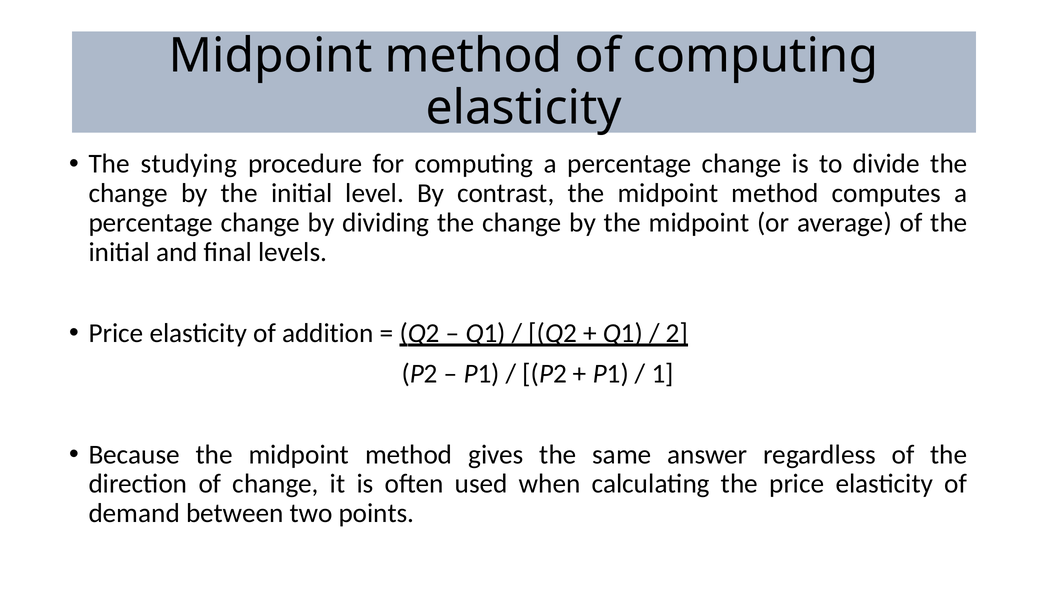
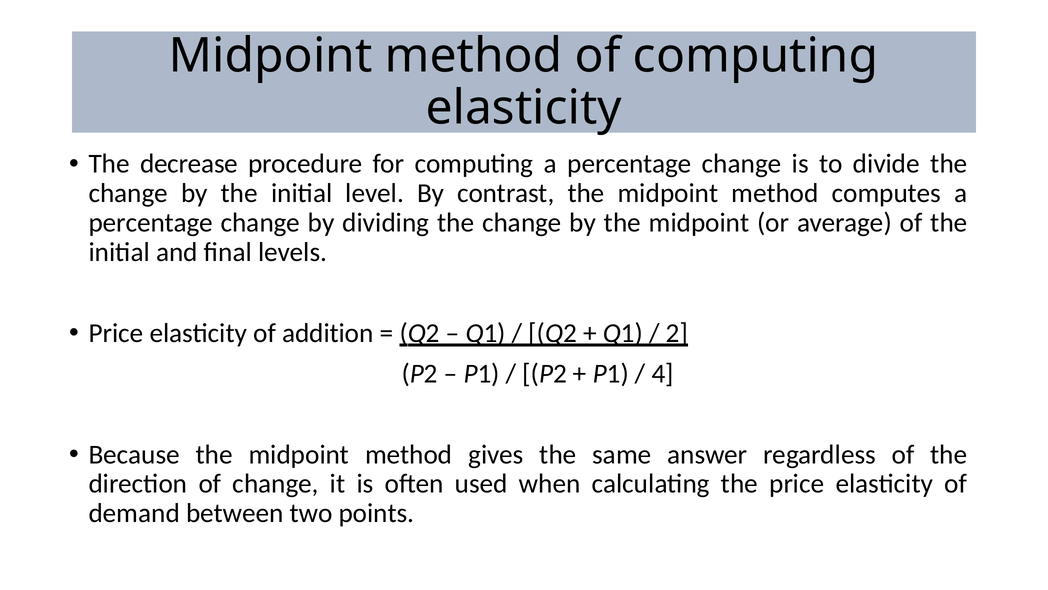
studying: studying -> decrease
1: 1 -> 4
